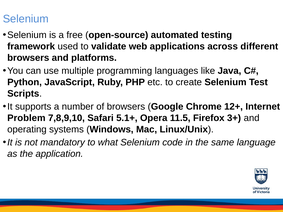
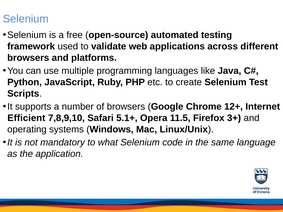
Problem: Problem -> Efficient
